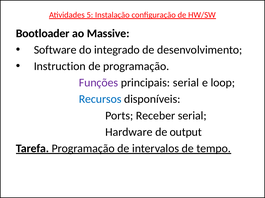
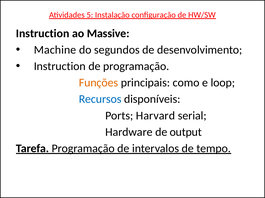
Bootloader at (43, 33): Bootloader -> Instruction
Software: Software -> Machine
integrado: integrado -> segundos
Funções colour: purple -> orange
principais serial: serial -> como
Receber: Receber -> Harvard
